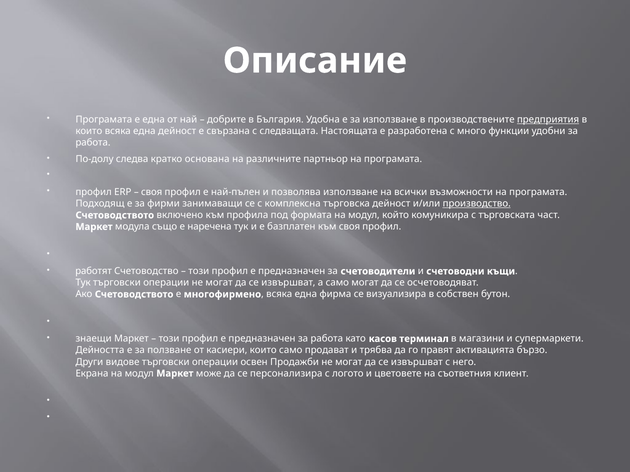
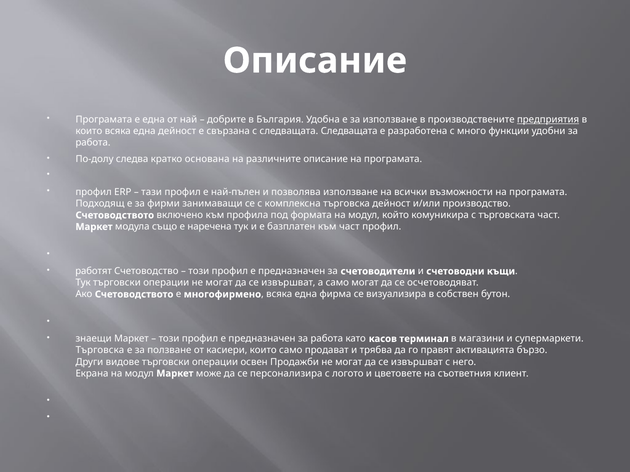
следващата Настоящата: Настоящата -> Следващата
различните партньор: партньор -> описание
своя at (152, 192): своя -> тази
производство underline: present -> none
към своя: своя -> част
Дейността at (100, 351): Дейността -> Търговска
